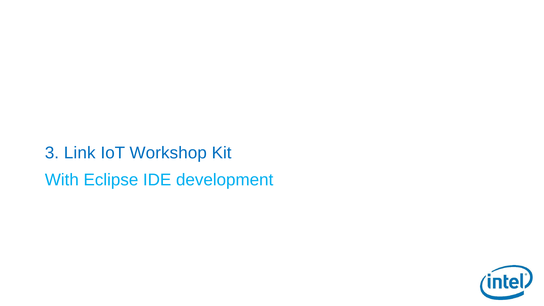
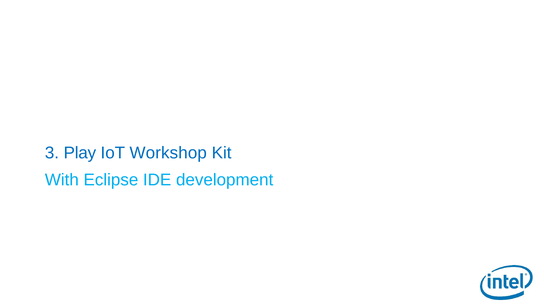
Link: Link -> Play
